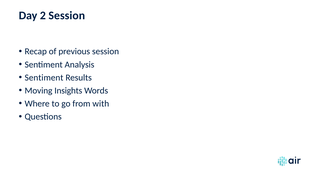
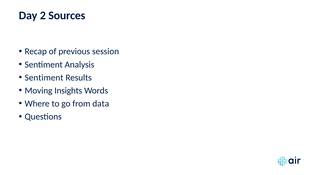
2 Session: Session -> Sources
with: with -> data
